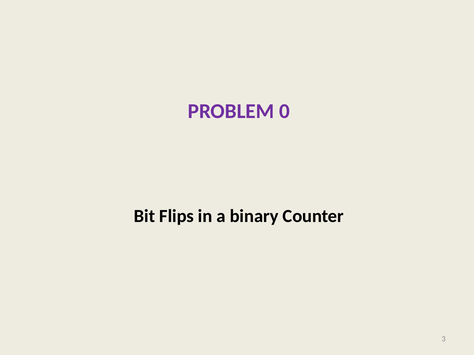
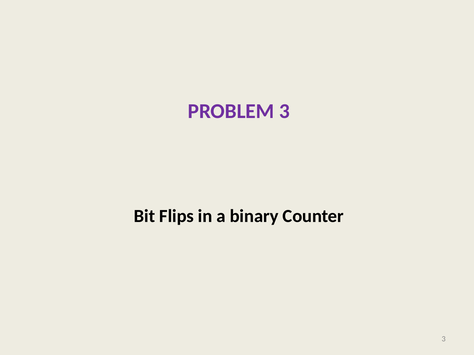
PROBLEM 0: 0 -> 3
